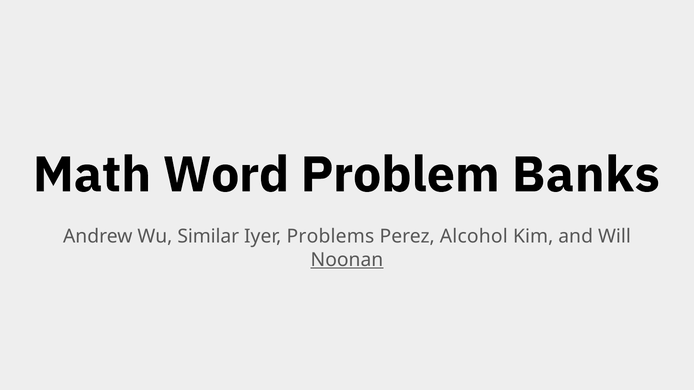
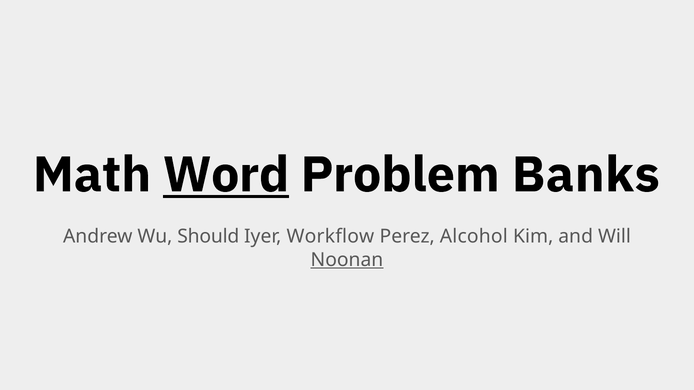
Word underline: none -> present
Similar: Similar -> Should
Problems: Problems -> Workflow
